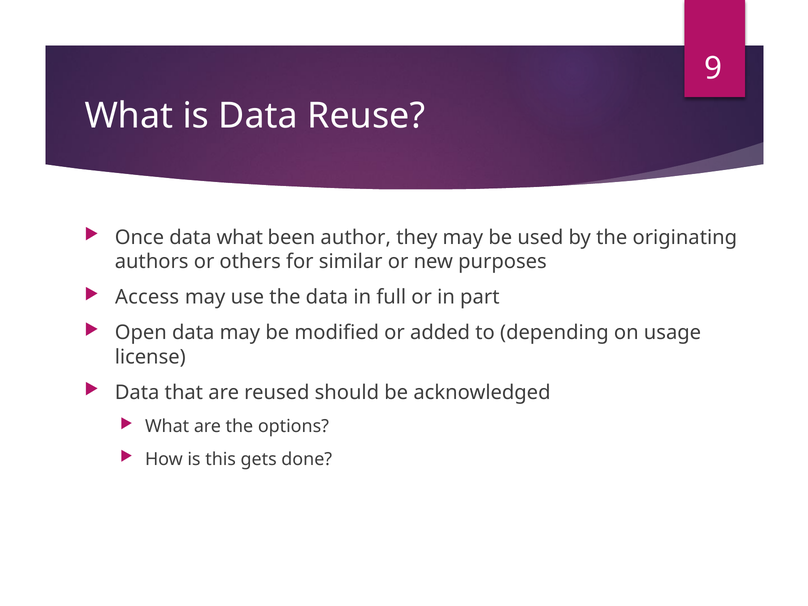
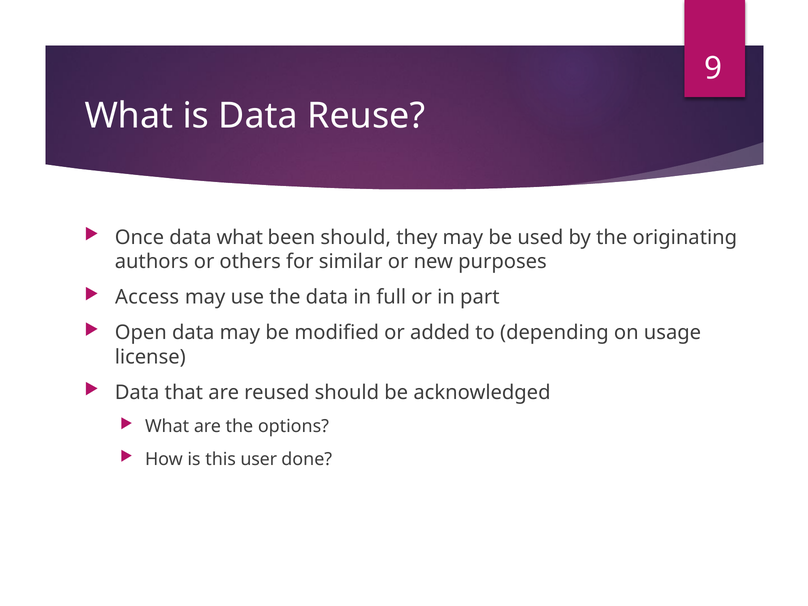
been author: author -> should
gets: gets -> user
